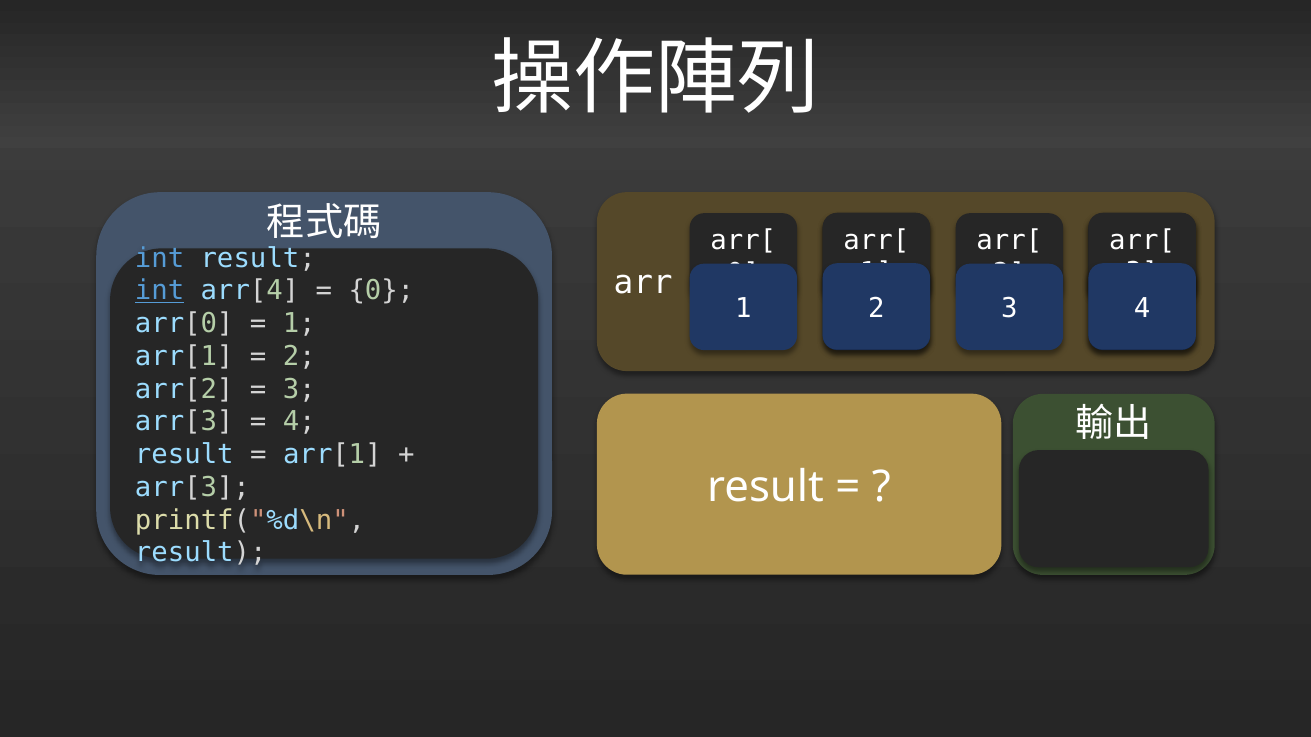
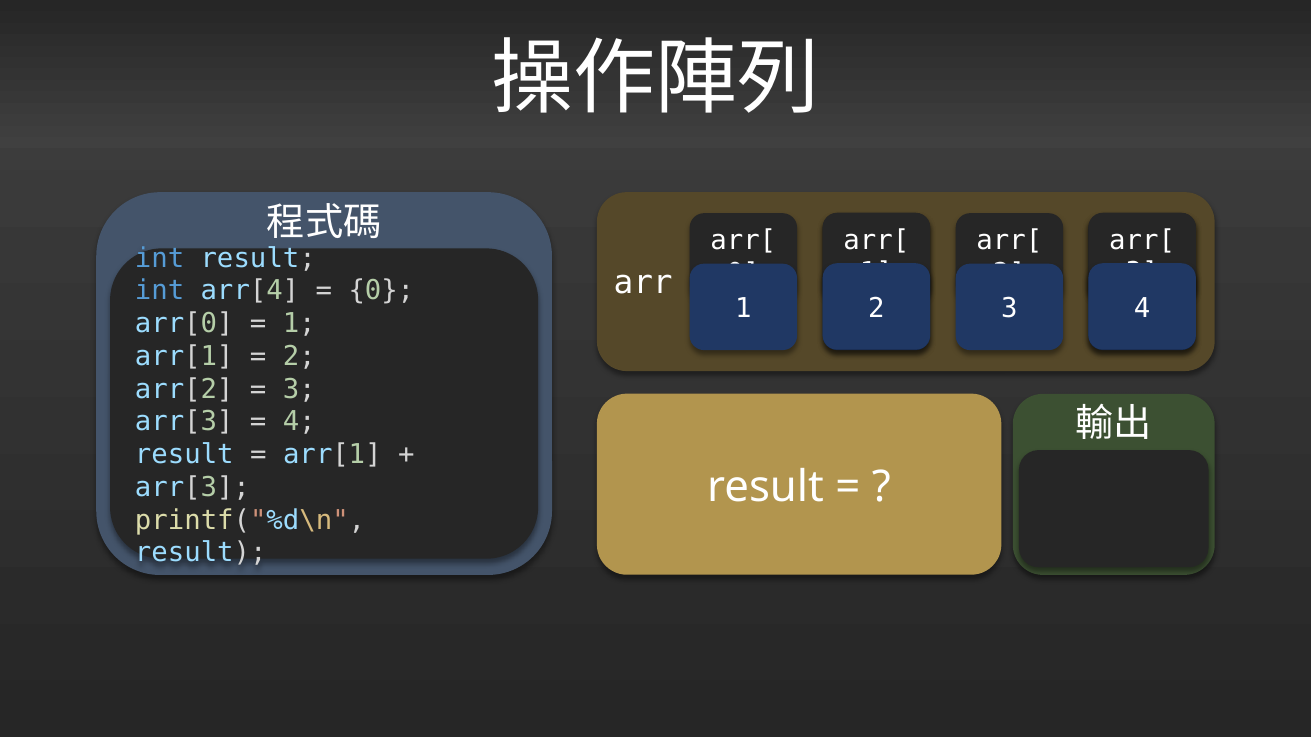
int at (160, 291) underline: present -> none
